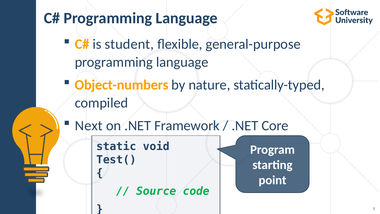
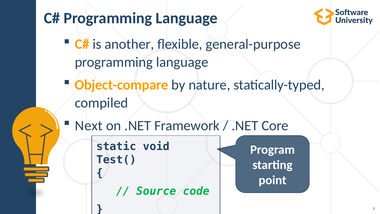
student: student -> another
Object-numbers: Object-numbers -> Object-compare
